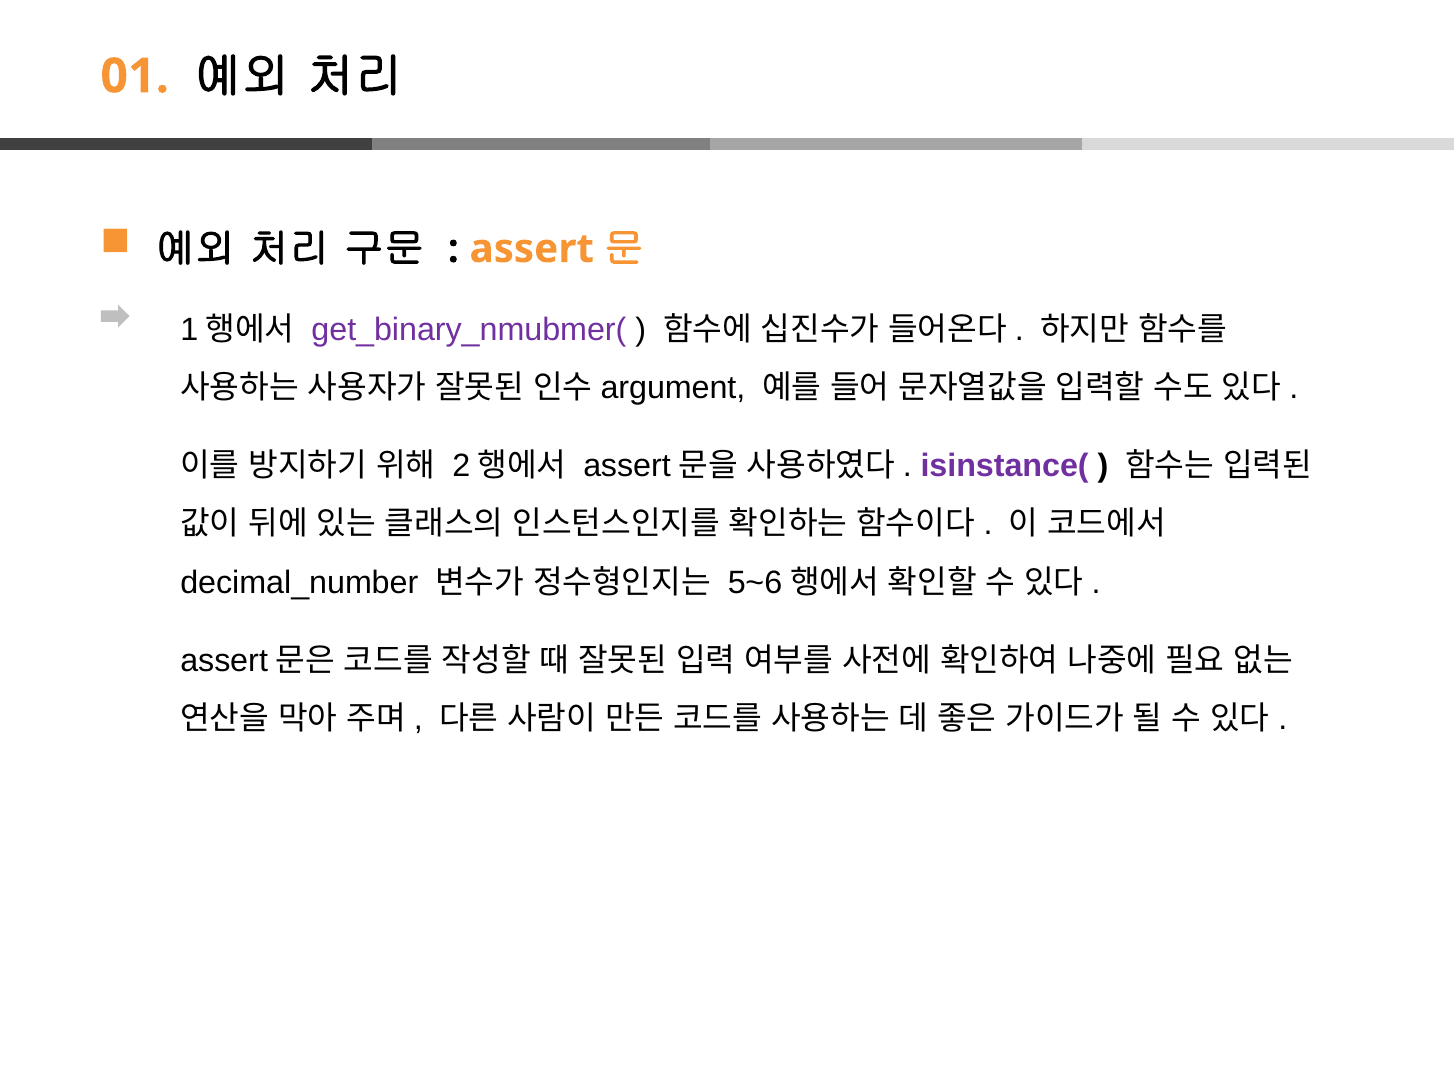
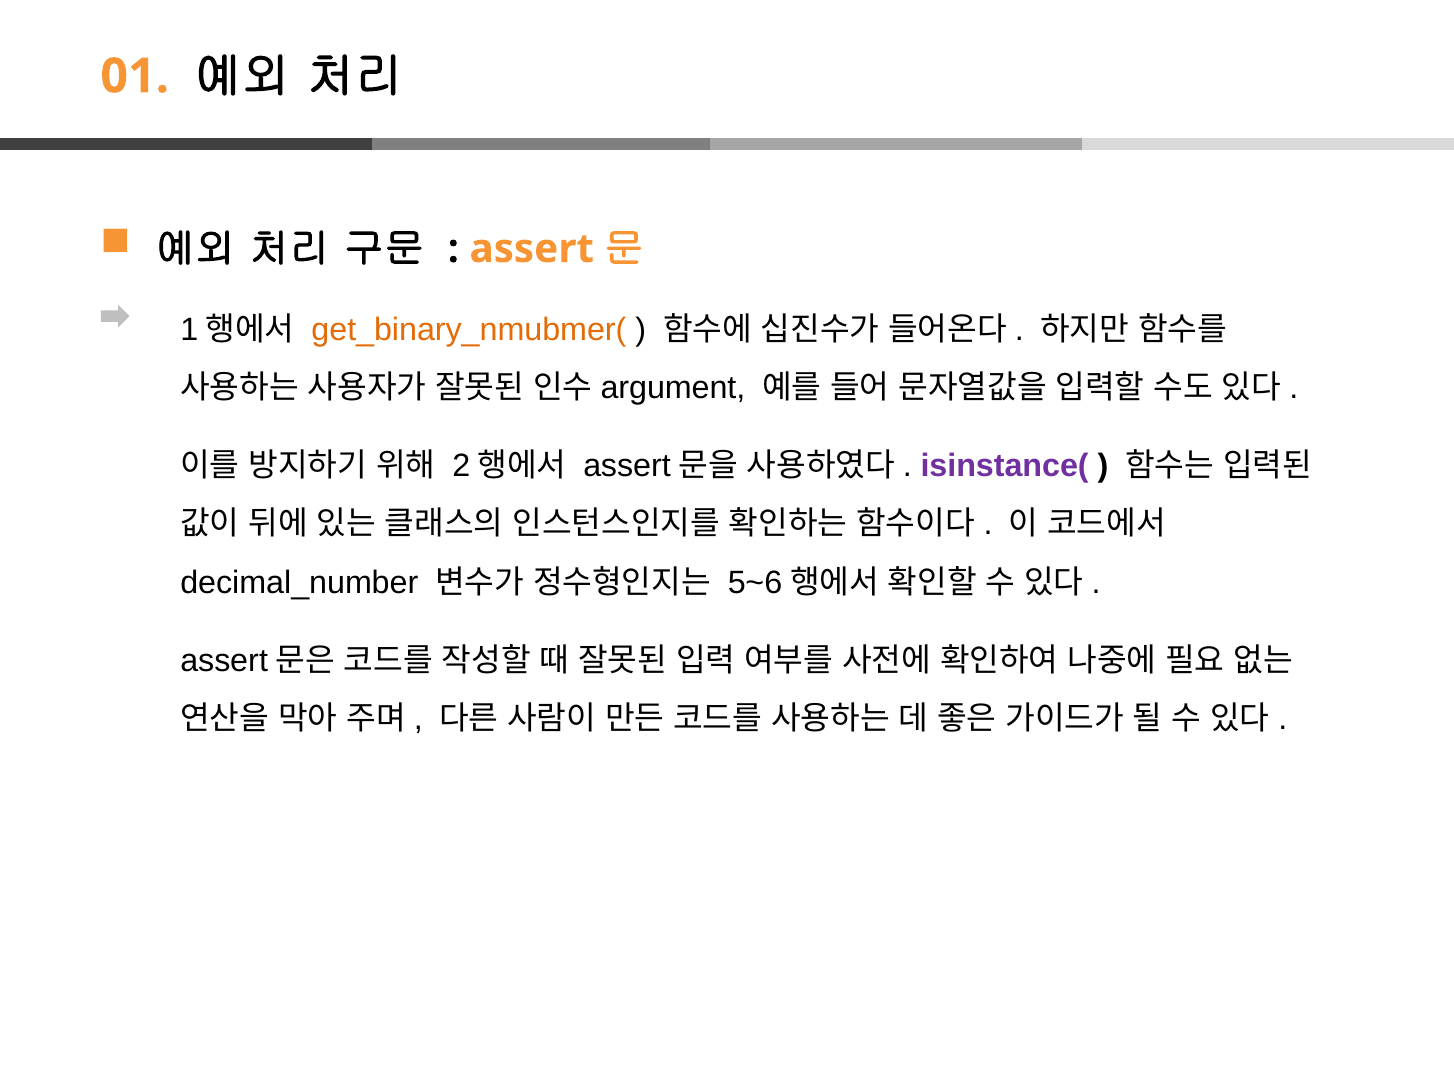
get_binary_nmubmer( colour: purple -> orange
